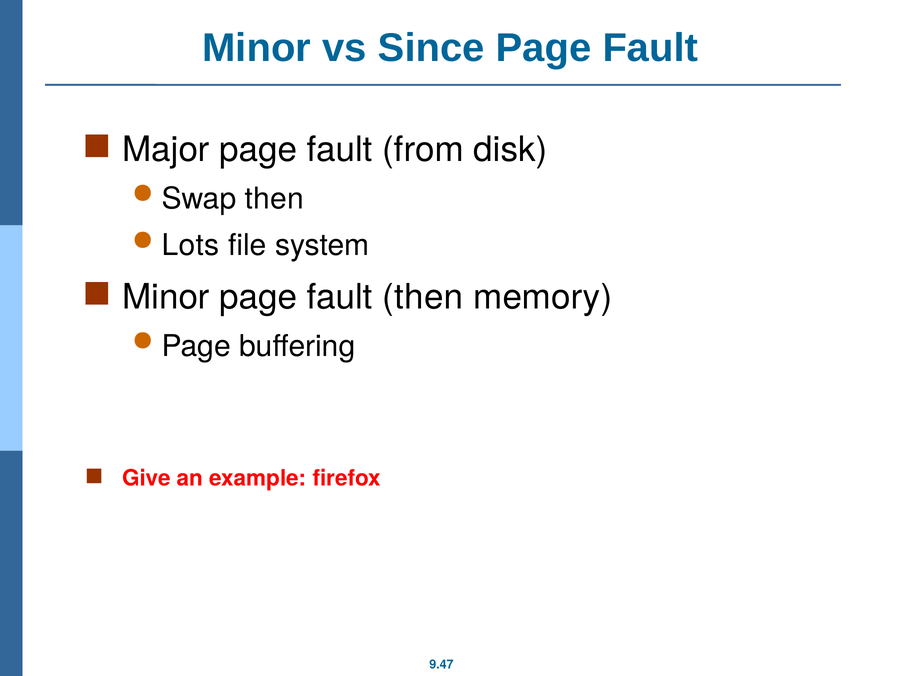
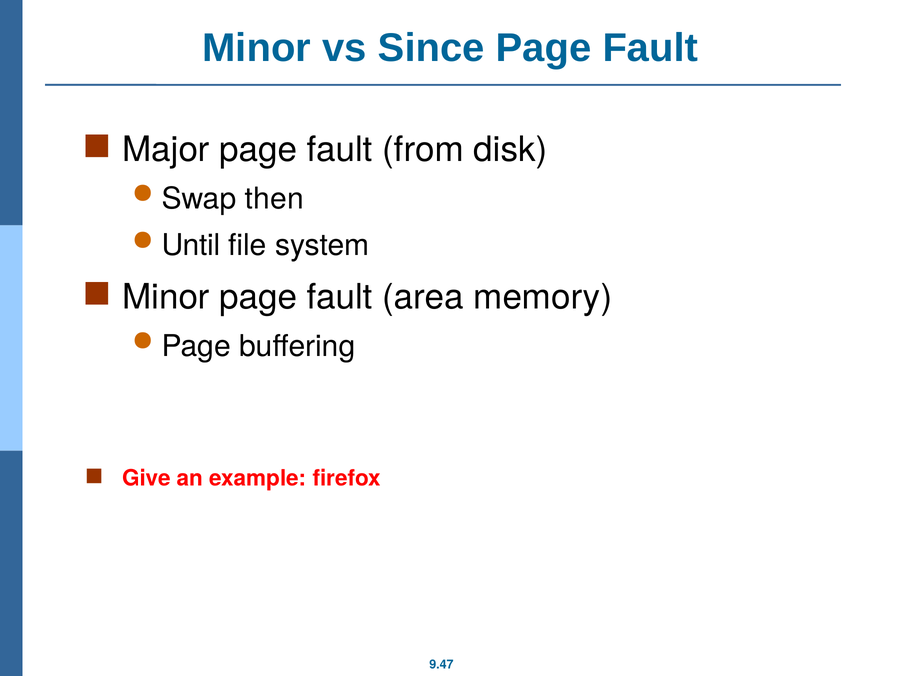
Lots: Lots -> Until
fault then: then -> area
